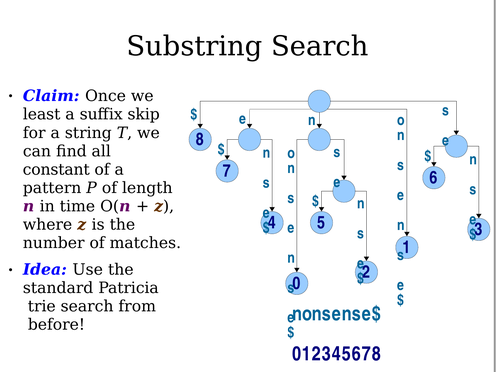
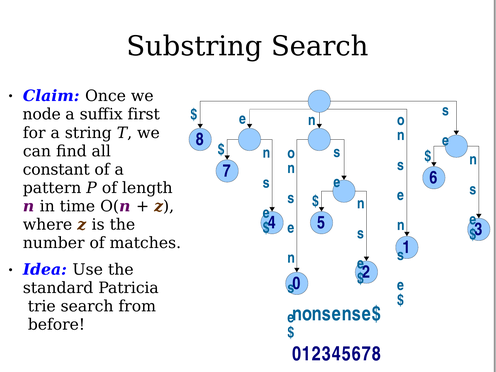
least: least -> node
skip: skip -> first
